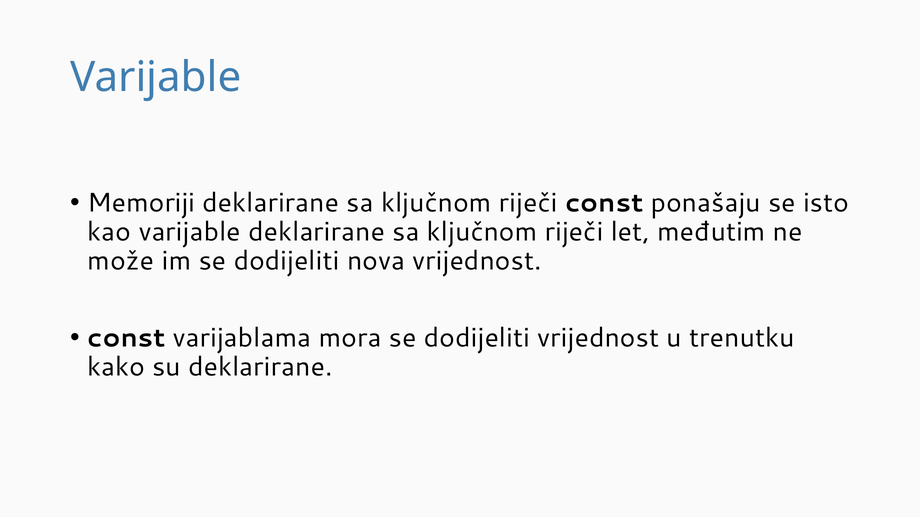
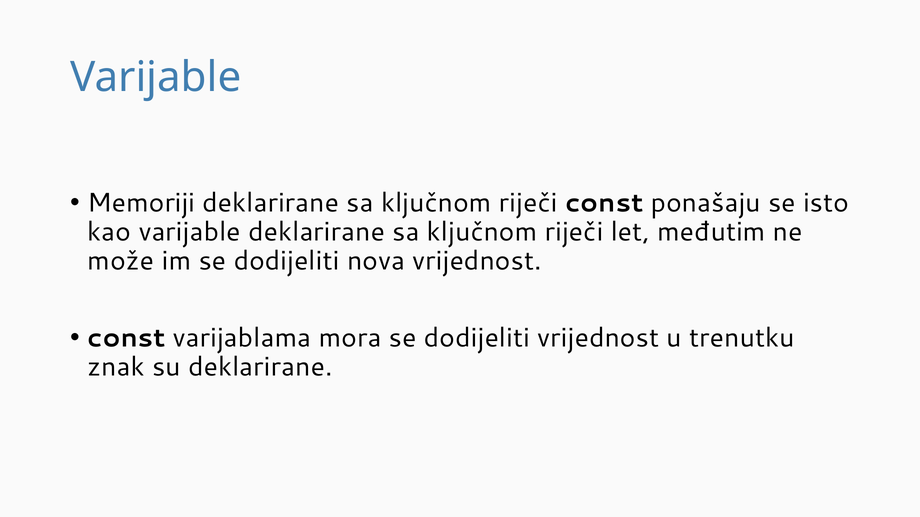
kako: kako -> znak
